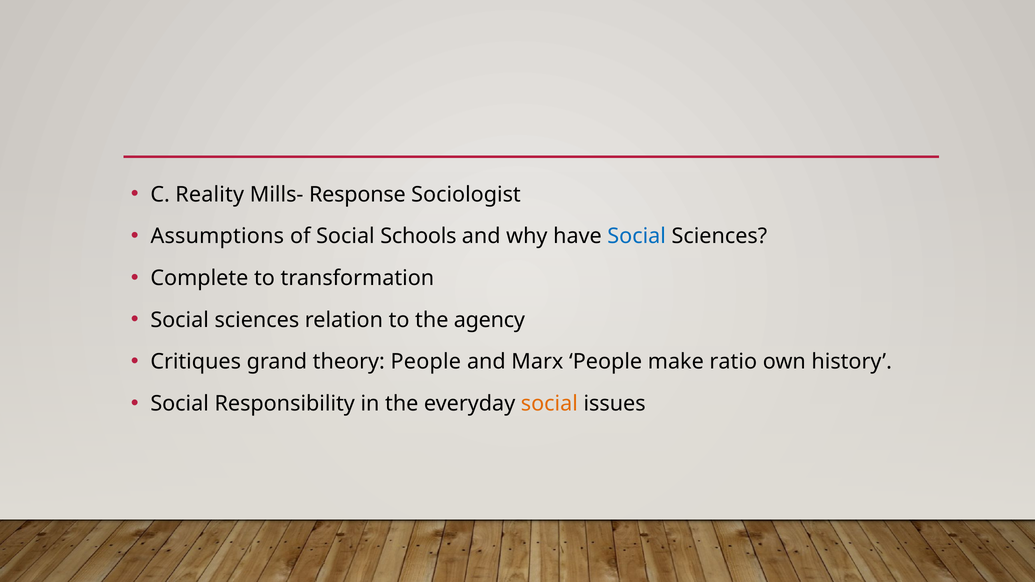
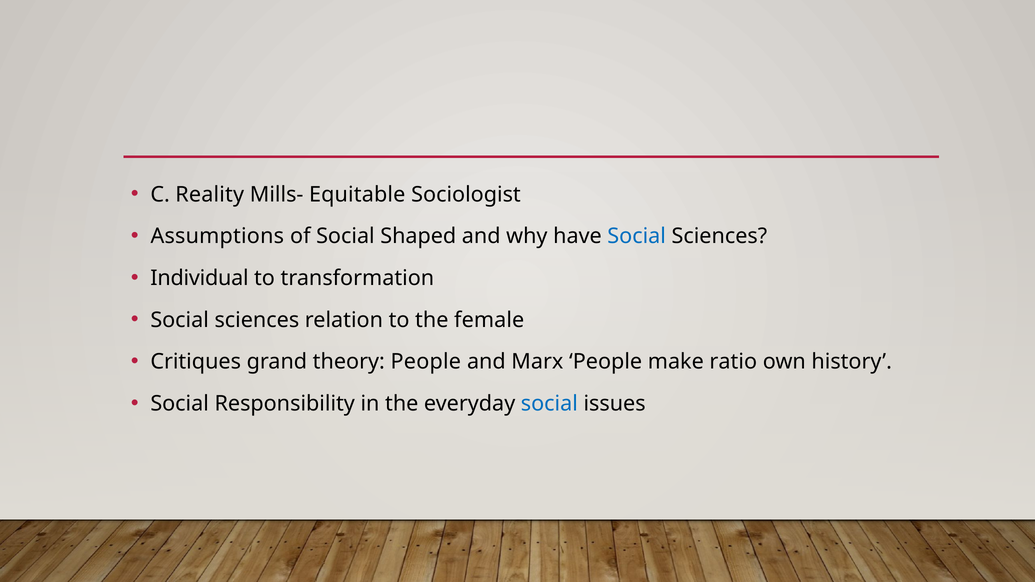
Response: Response -> Equitable
Schools: Schools -> Shaped
Complete: Complete -> Individual
agency: agency -> female
social at (549, 404) colour: orange -> blue
